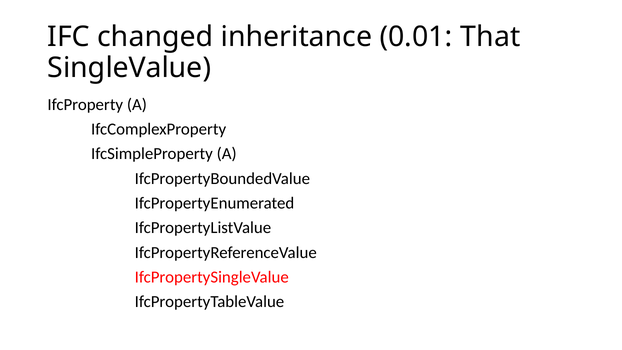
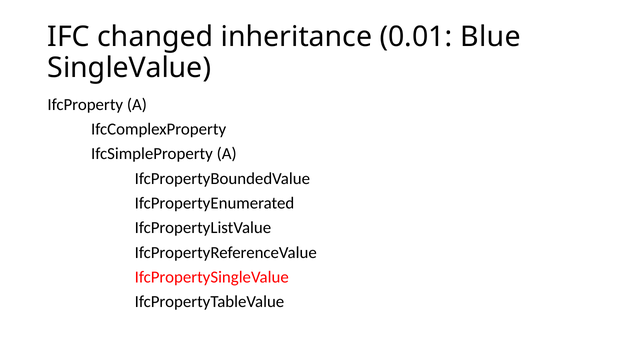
That: That -> Blue
